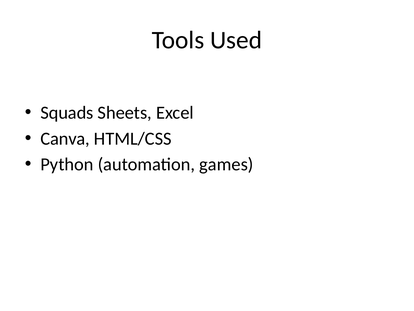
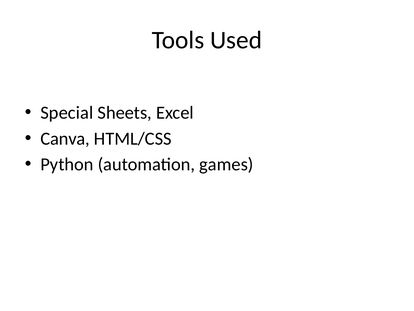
Squads: Squads -> Special
